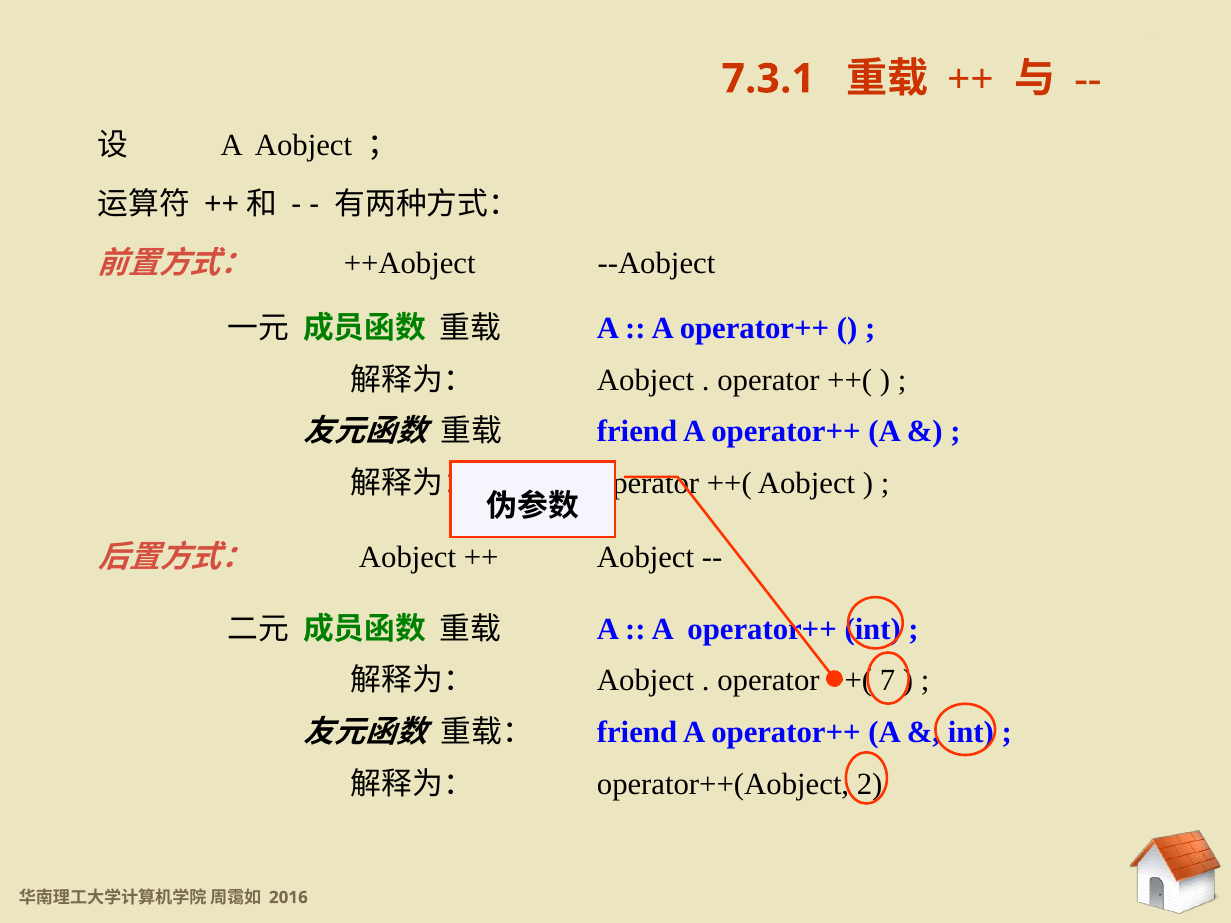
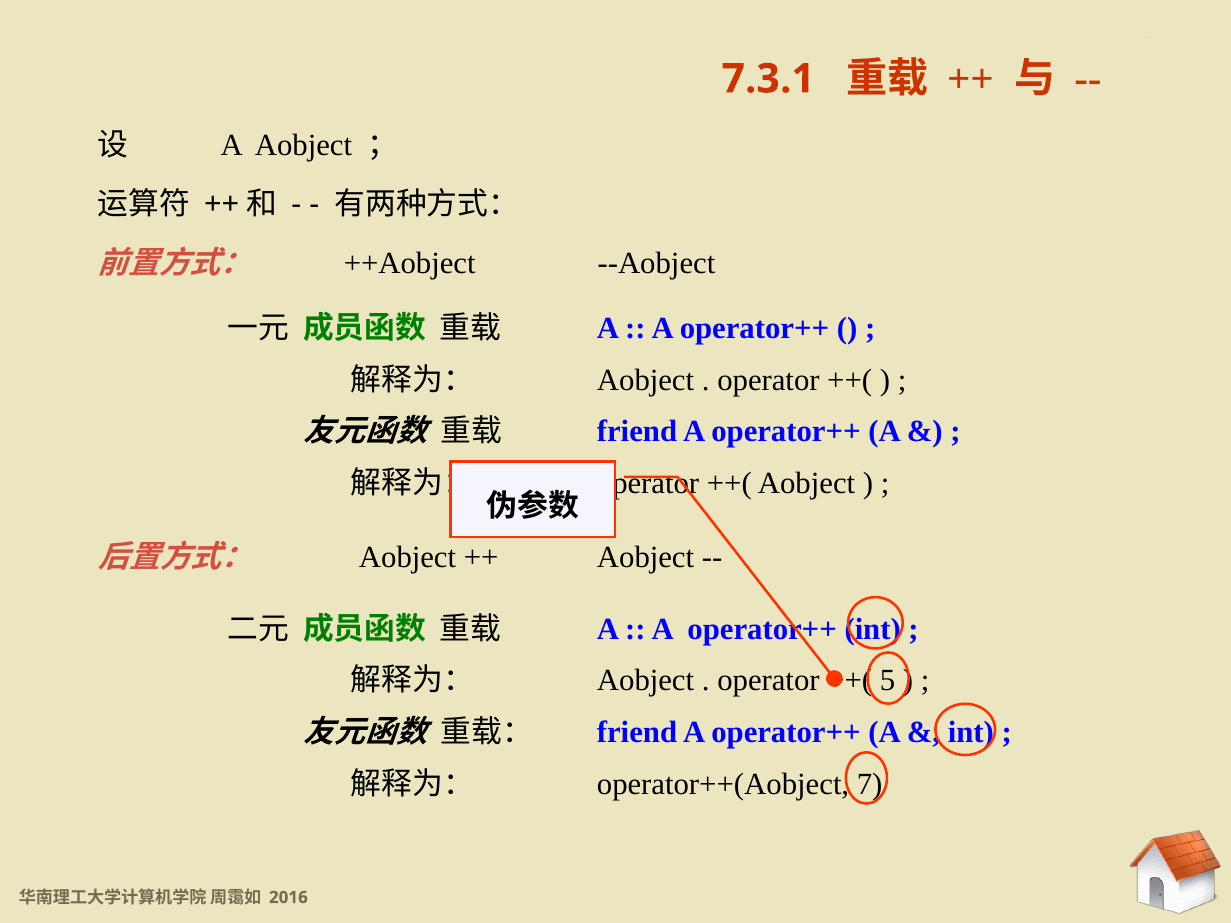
7 at (888, 681): 7 -> 5
operator++(Aobject 2: 2 -> 7
